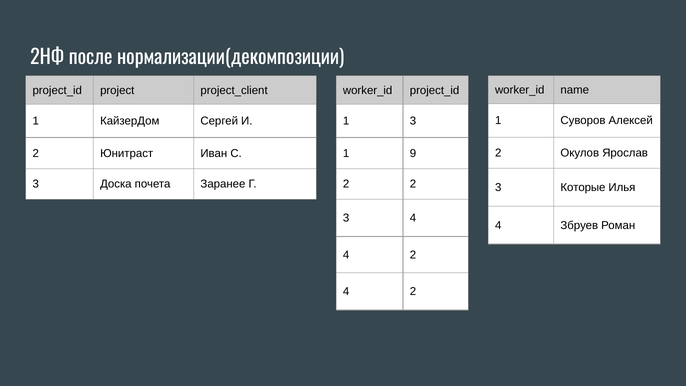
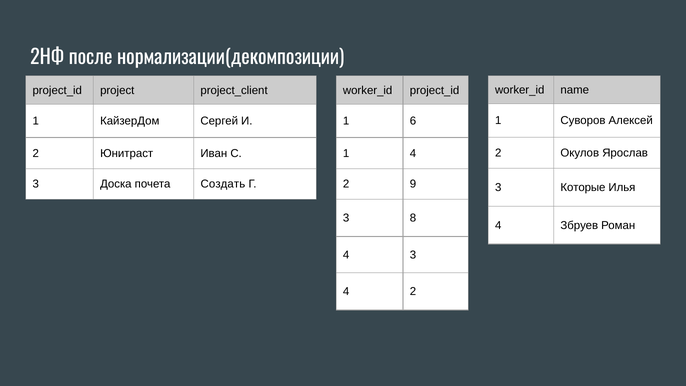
1 3: 3 -> 6
1 9: 9 -> 4
Заранее: Заранее -> Создать
2 2: 2 -> 9
3 4: 4 -> 8
2 at (413, 255): 2 -> 3
